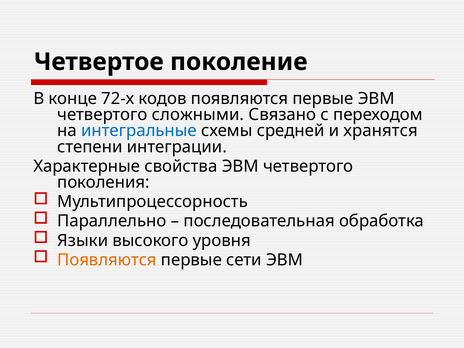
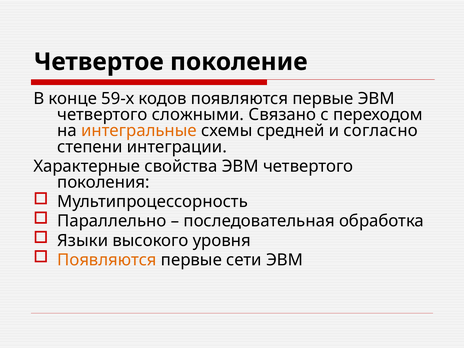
72-х: 72-х -> 59-х
интегральные colour: blue -> orange
хранятся: хранятся -> согласно
